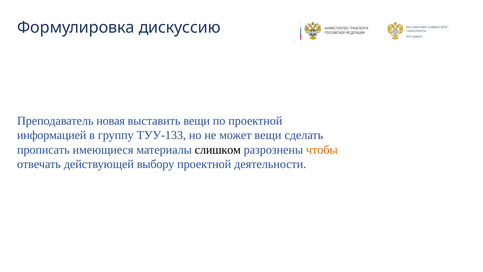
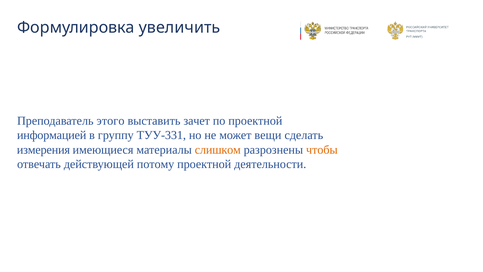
дискуссию: дискуссию -> увеличить
новая: новая -> этого
выставить вещи: вещи -> зачет
ТУУ-133: ТУУ-133 -> ТУУ-331
прописать: прописать -> измерения
слишком colour: black -> orange
выбору: выбору -> потому
